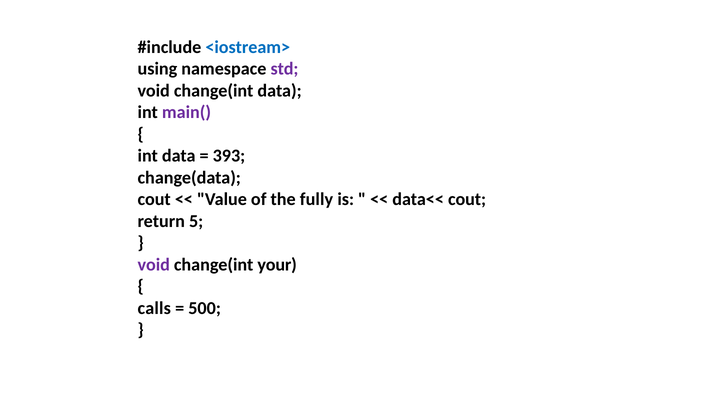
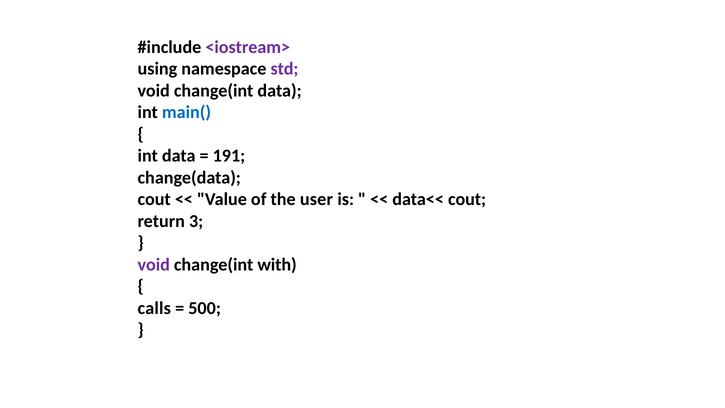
<iostream> colour: blue -> purple
main( colour: purple -> blue
393: 393 -> 191
fully: fully -> user
5: 5 -> 3
your: your -> with
